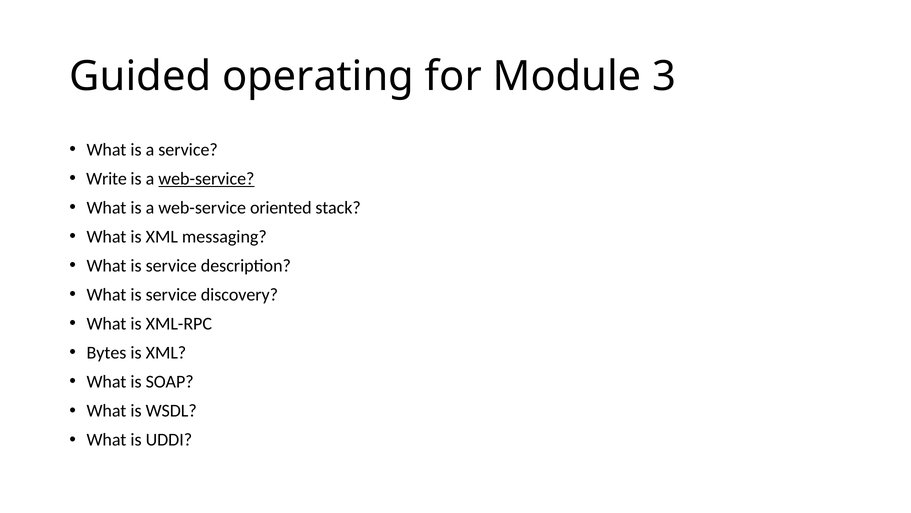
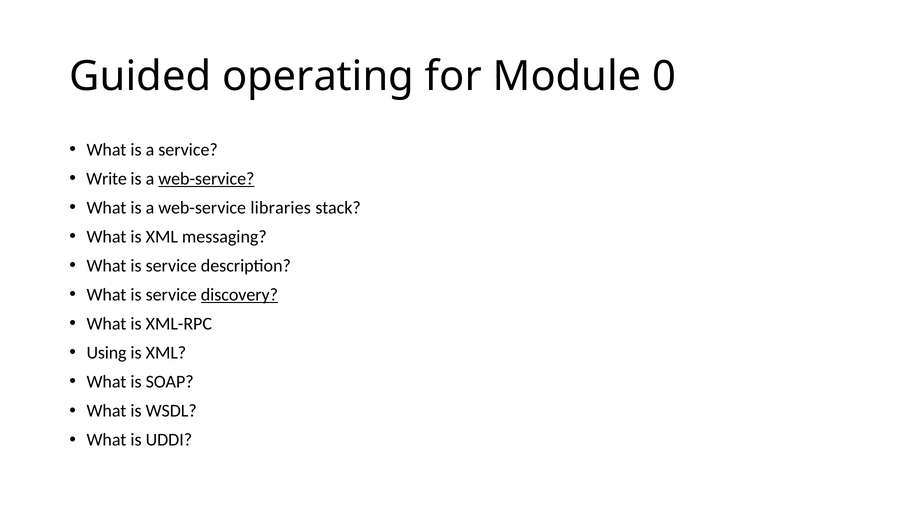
3: 3 -> 0
oriented: oriented -> libraries
discovery underline: none -> present
Bytes: Bytes -> Using
